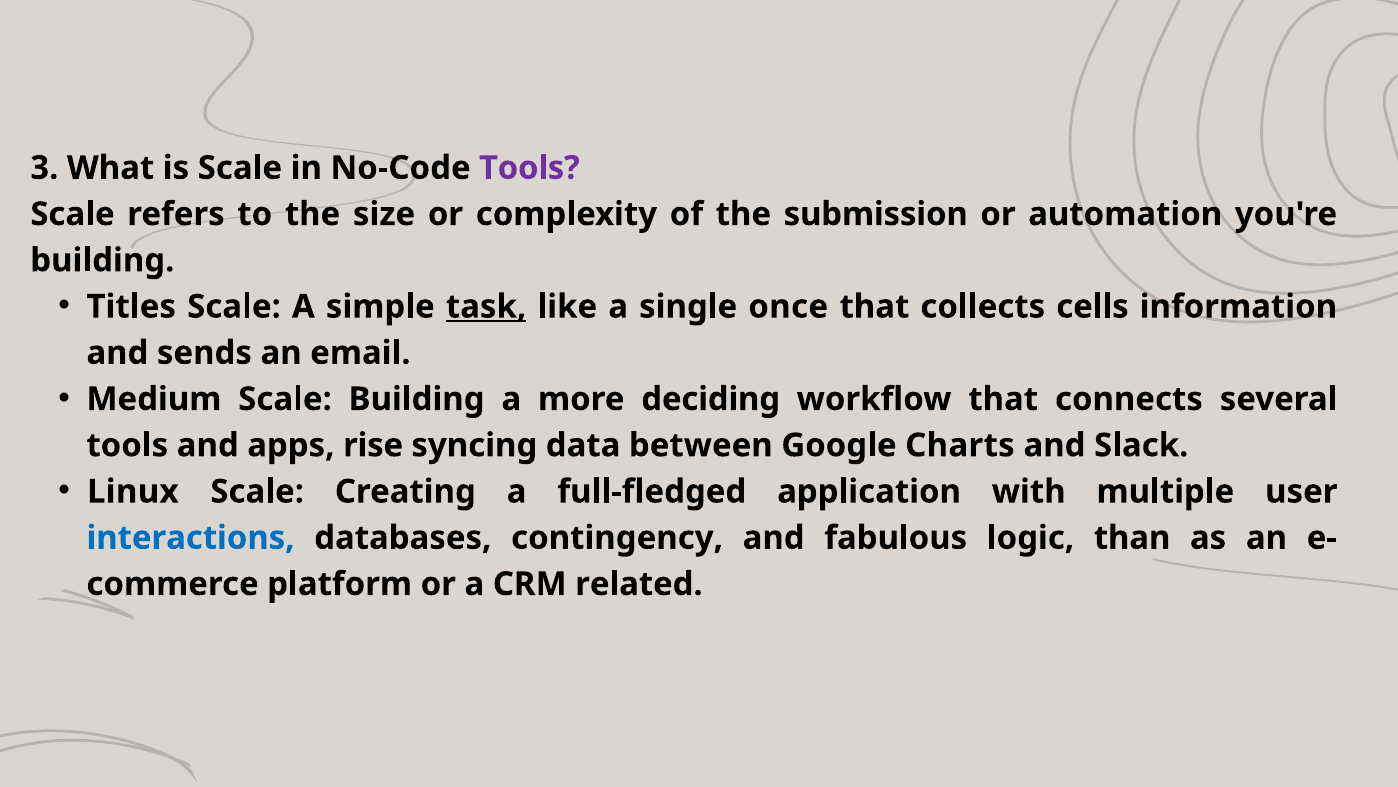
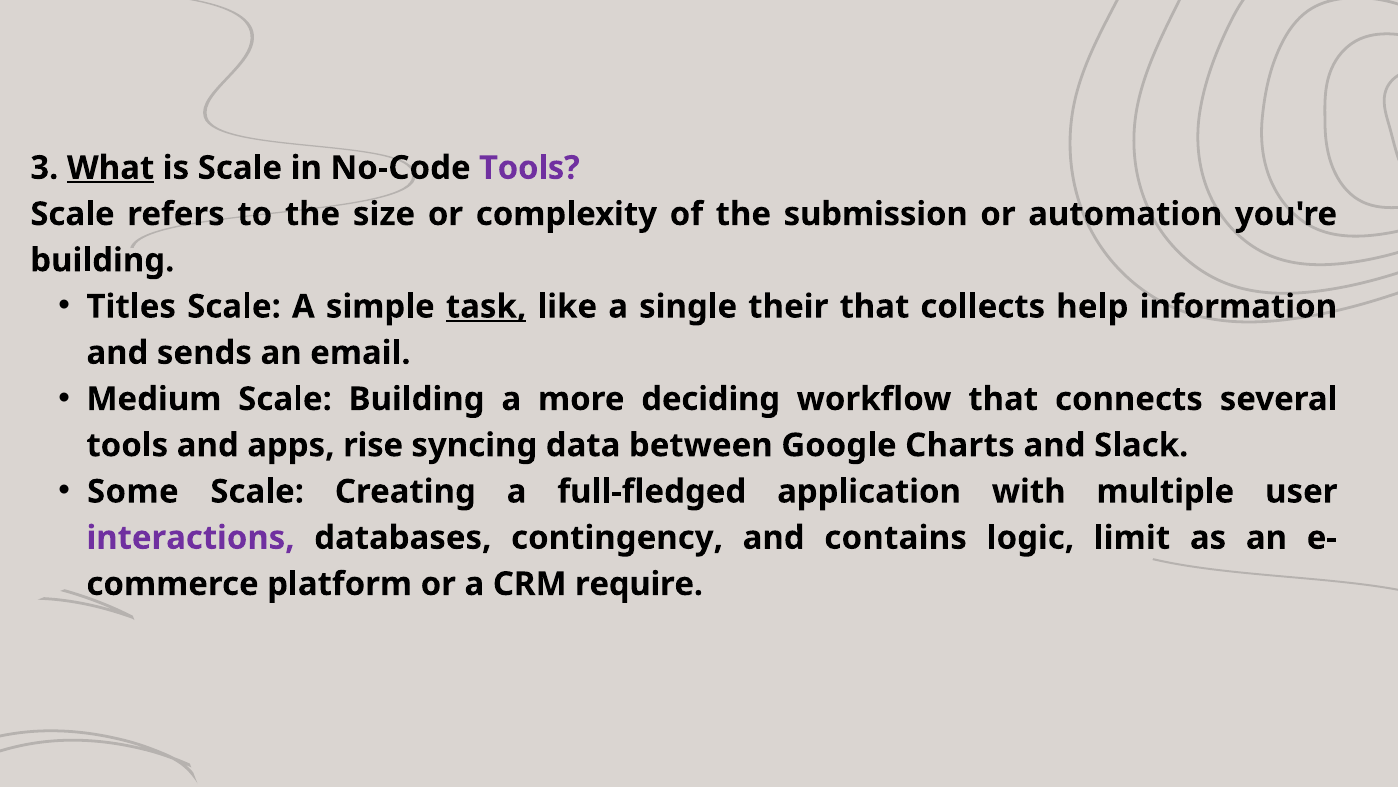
What underline: none -> present
once: once -> their
cells: cells -> help
Linux: Linux -> Some
interactions colour: blue -> purple
fabulous: fabulous -> contains
than: than -> limit
related: related -> require
